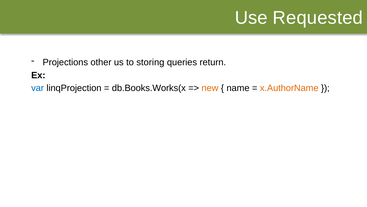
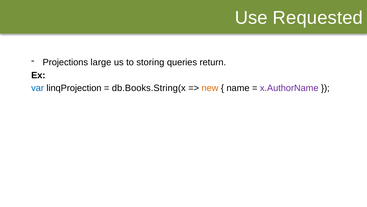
other: other -> large
db.Books.Works(x: db.Books.Works(x -> db.Books.String(x
x.AuthorName colour: orange -> purple
